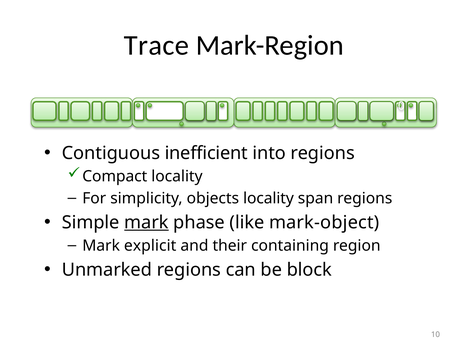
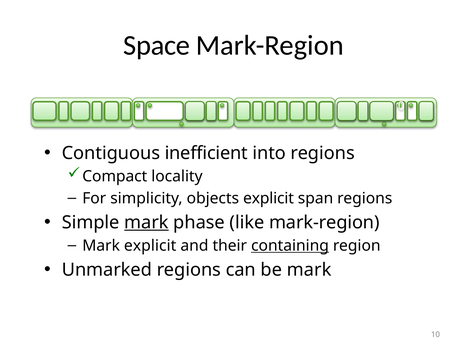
Trace: Trace -> Space
objects locality: locality -> explicit
like mark-object: mark-object -> mark-region
containing underline: none -> present
be block: block -> mark
